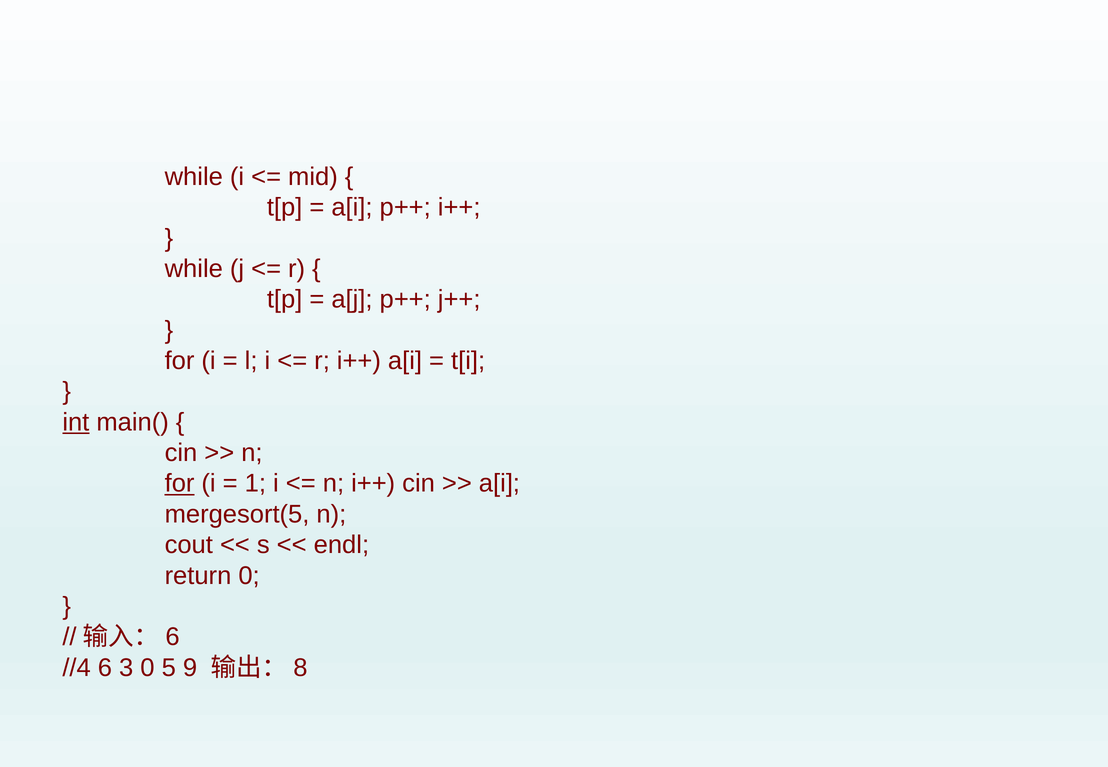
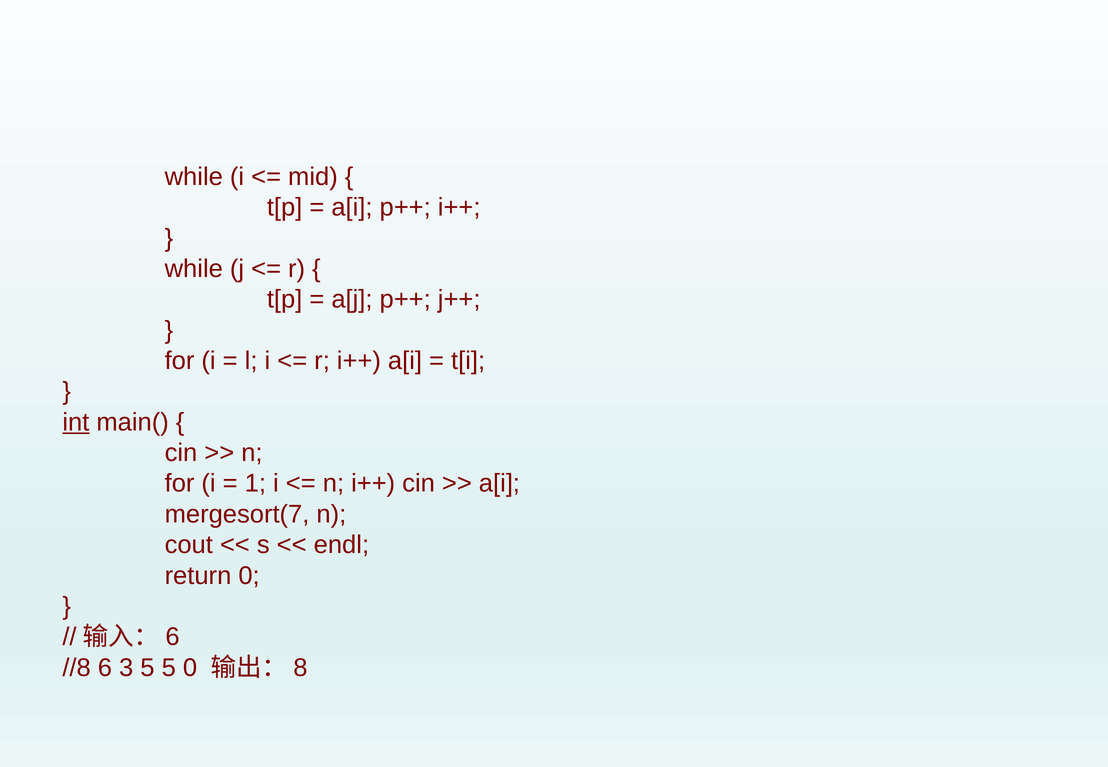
for at (180, 484) underline: present -> none
mergesort(5: mergesort(5 -> mergesort(7
//4: //4 -> //8
3 0: 0 -> 5
5 9: 9 -> 0
